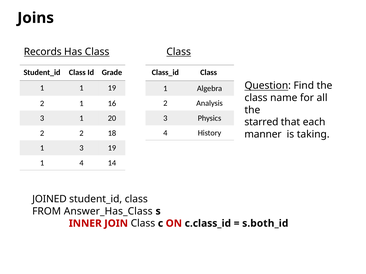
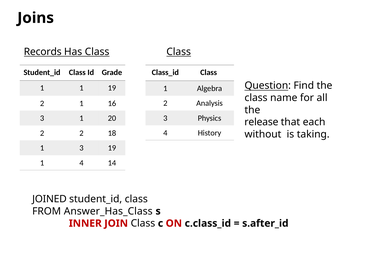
starred: starred -> release
manner: manner -> without
s.both_id: s.both_id -> s.after_id
